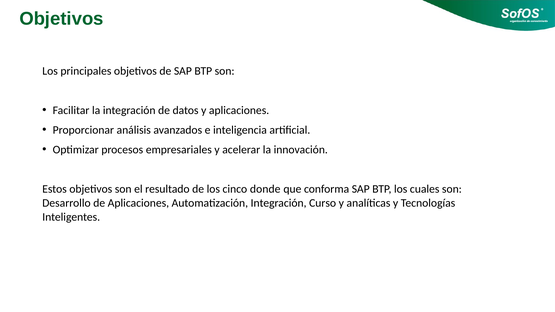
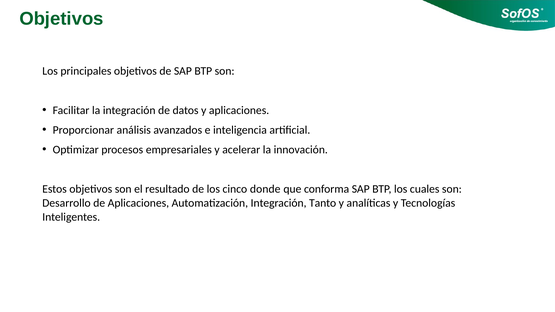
Curso: Curso -> Tanto
